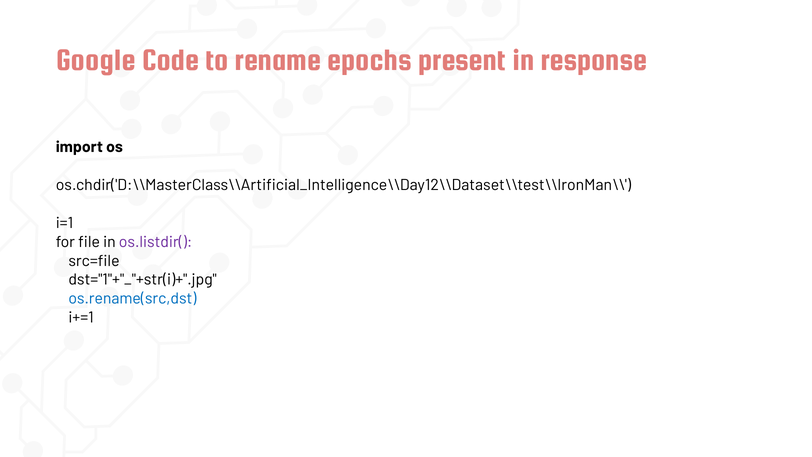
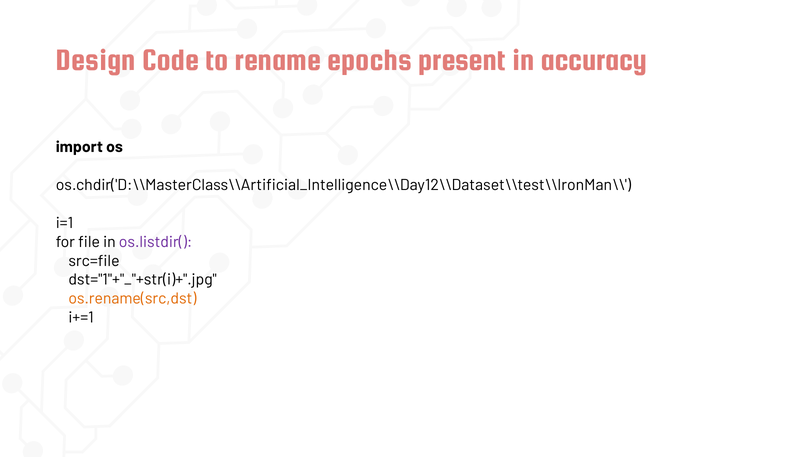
Google: Google -> Design
response: response -> accuracy
os.rename(src,dst colour: blue -> orange
